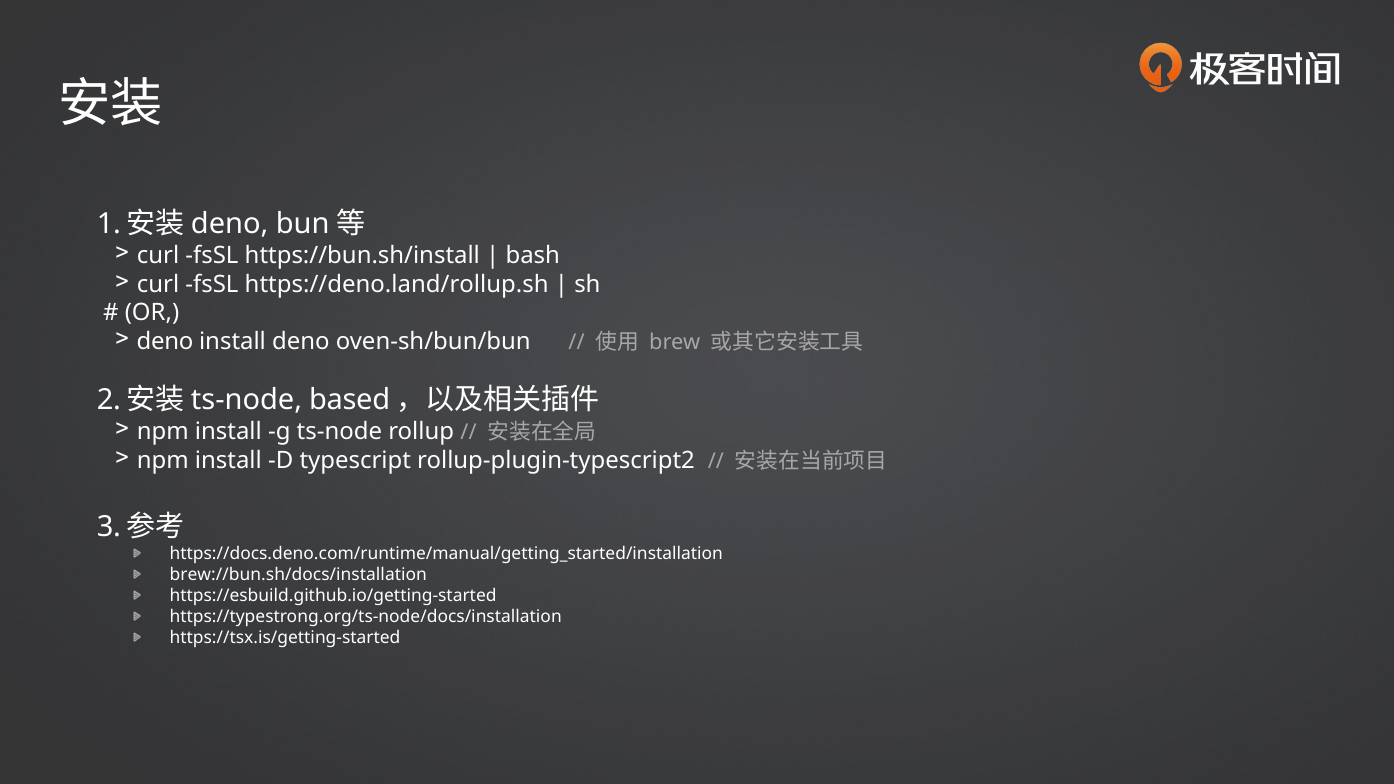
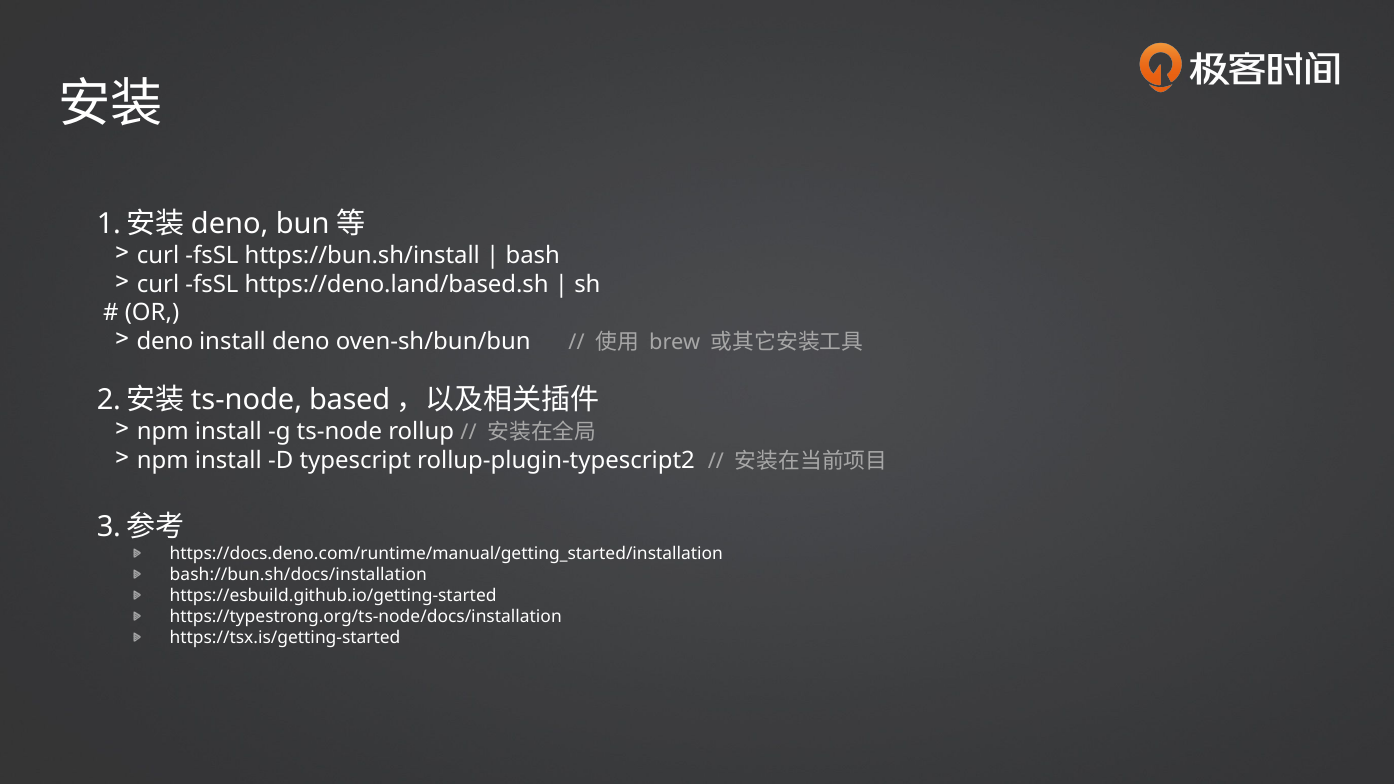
https://deno.land/rollup.sh: https://deno.land/rollup.sh -> https://deno.land/based.sh
brew://bun.sh/docs/installation: brew://bun.sh/docs/installation -> bash://bun.sh/docs/installation
